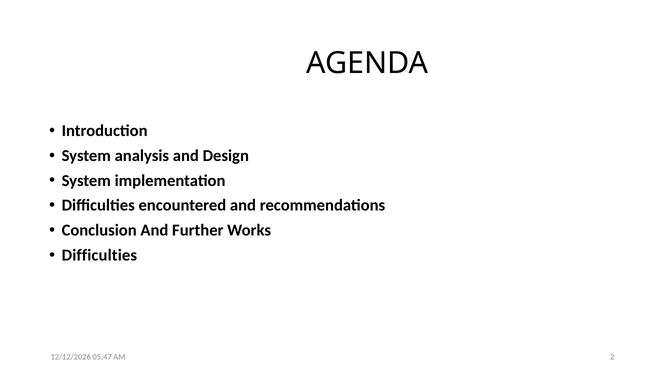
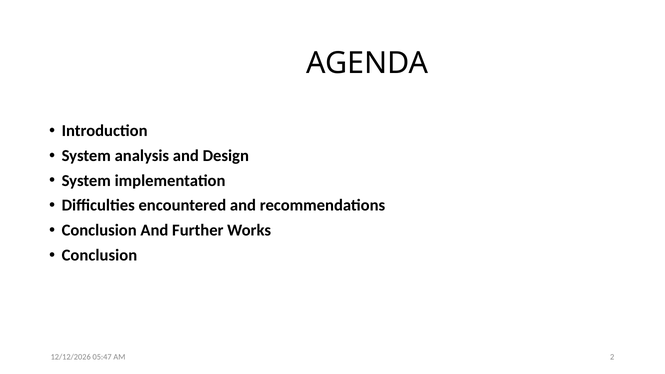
Difficulties at (99, 255): Difficulties -> Conclusion
